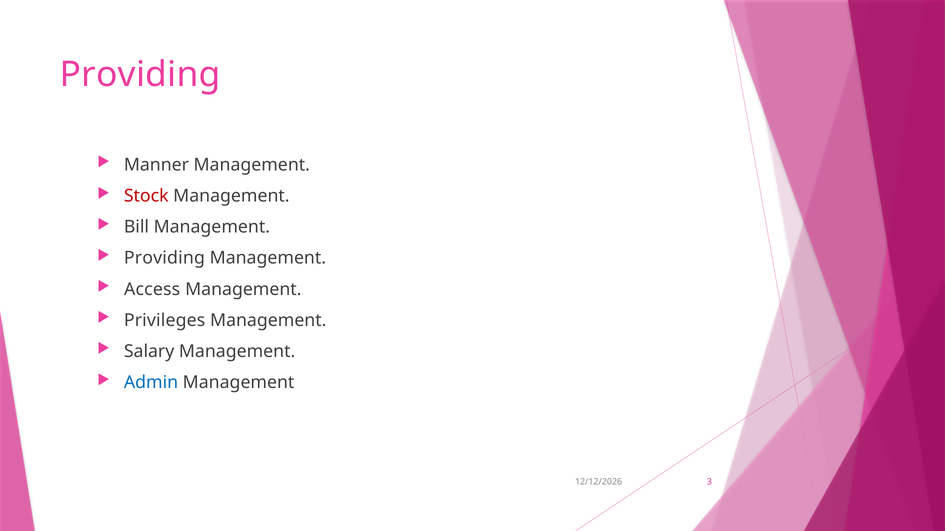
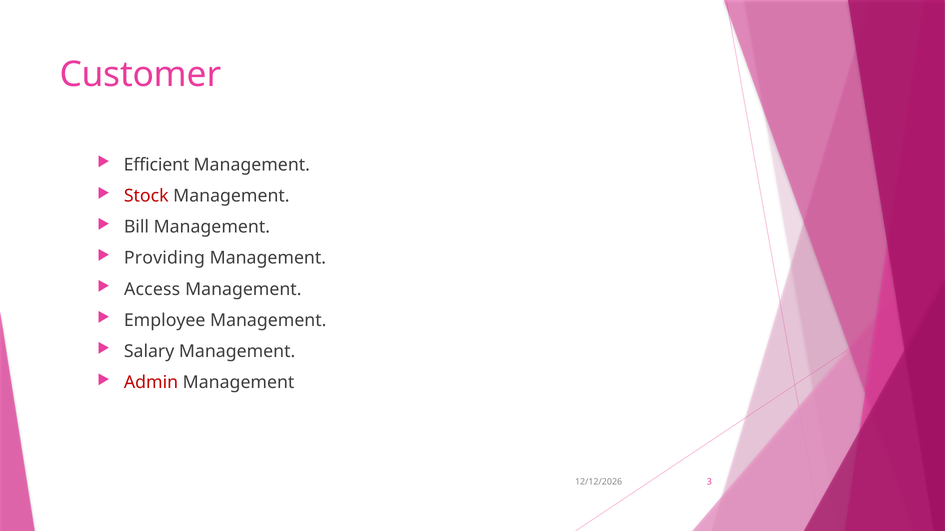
Providing at (140, 75): Providing -> Customer
Manner: Manner -> Efficient
Privileges: Privileges -> Employee
Admin colour: blue -> red
